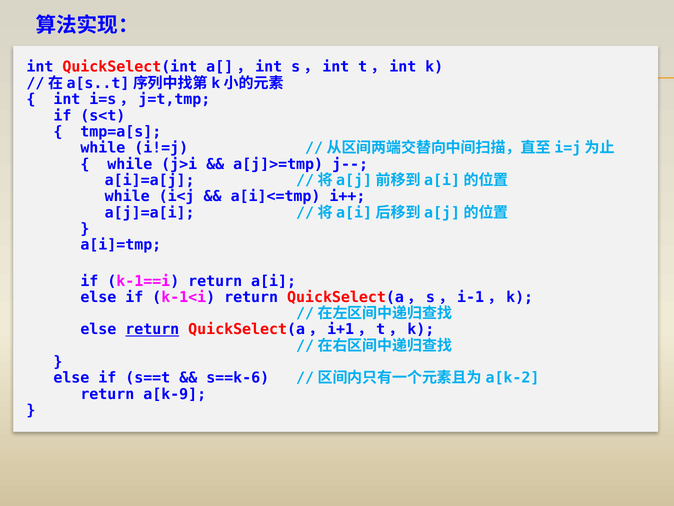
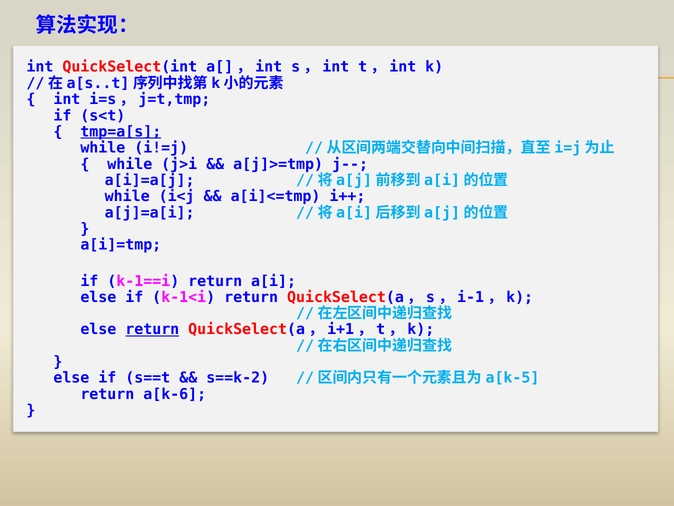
tmp=a[s underline: none -> present
s==k-6: s==k-6 -> s==k-2
a[k-2: a[k-2 -> a[k-5
a[k-9: a[k-9 -> a[k-6
